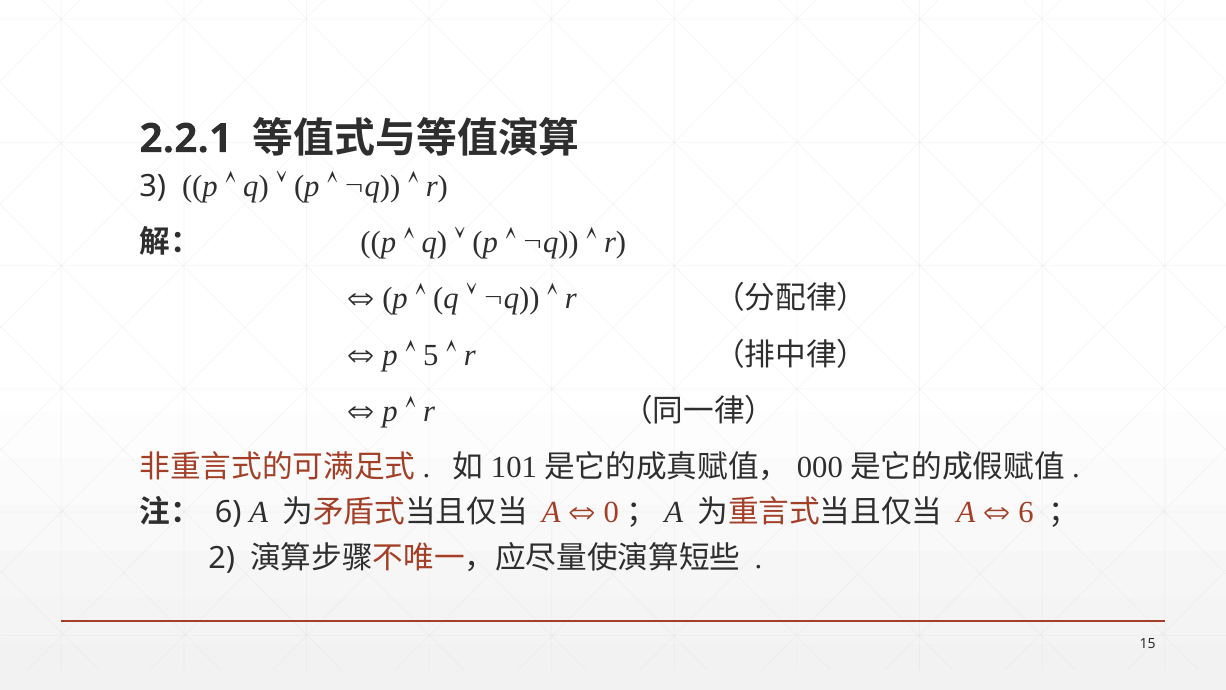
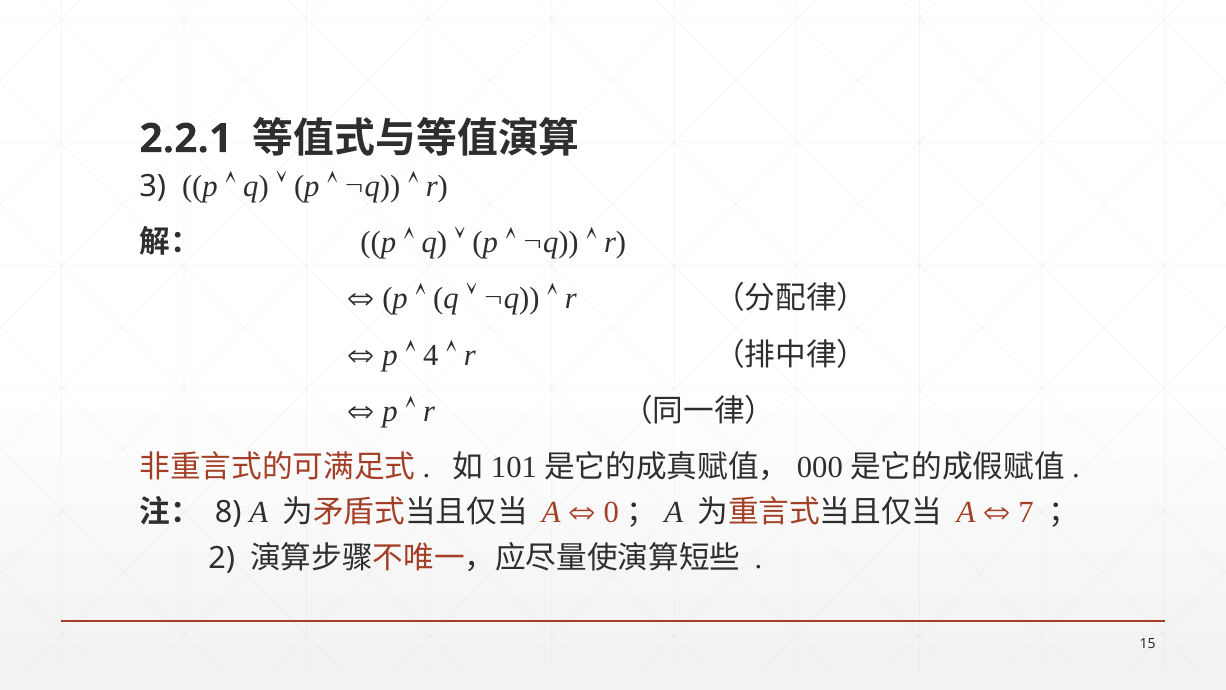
5: 5 -> 4
6 at (228, 512): 6 -> 8
6 at (1026, 512): 6 -> 7
